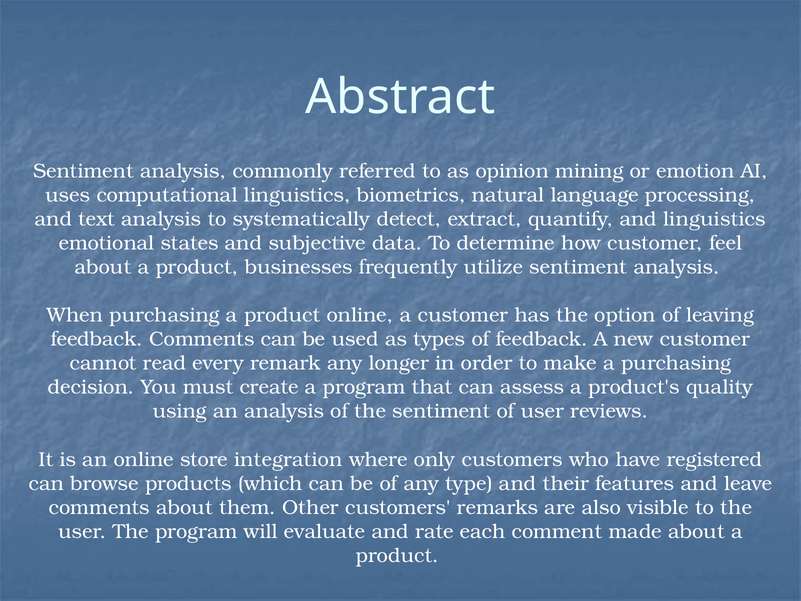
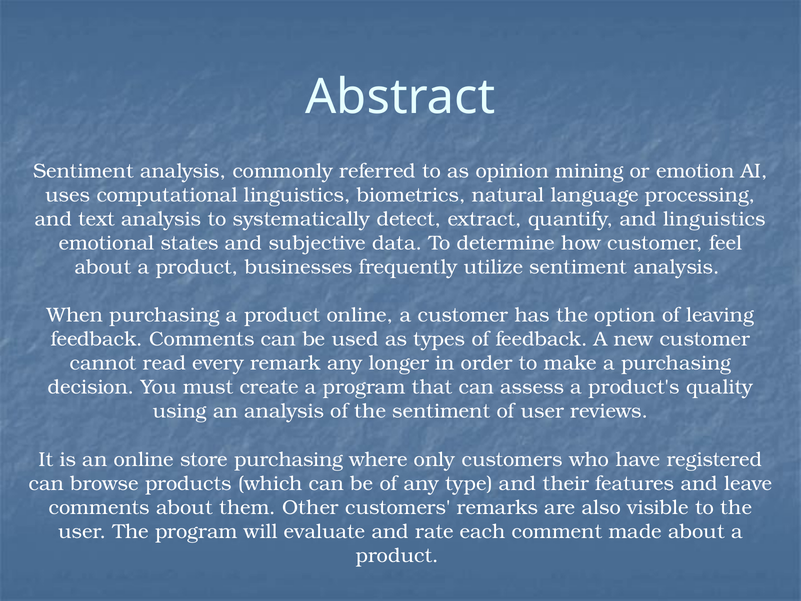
store integration: integration -> purchasing
